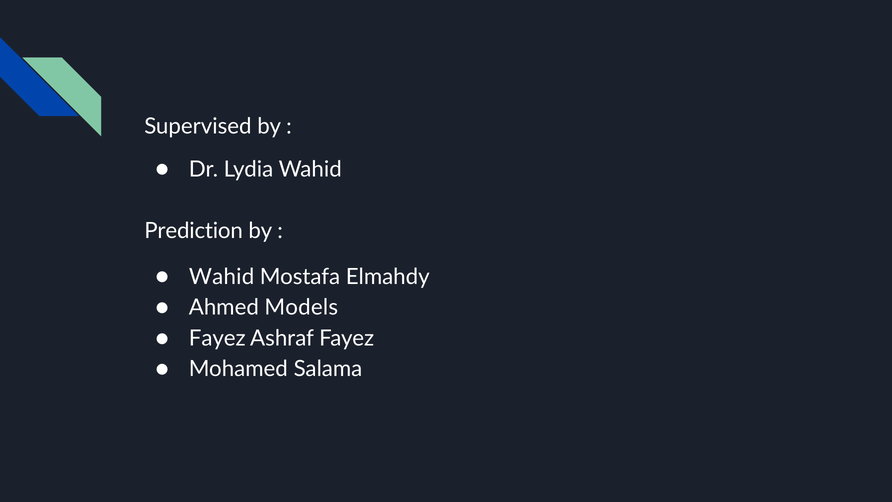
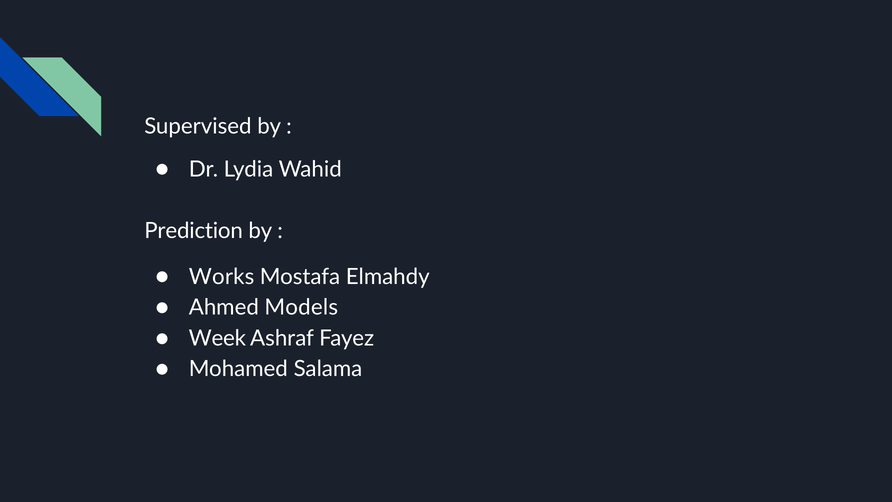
Wahid at (222, 277): Wahid -> Works
Fayez at (217, 338): Fayez -> Week
